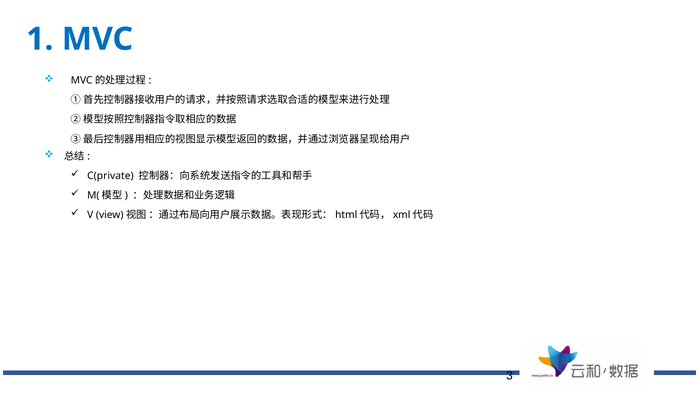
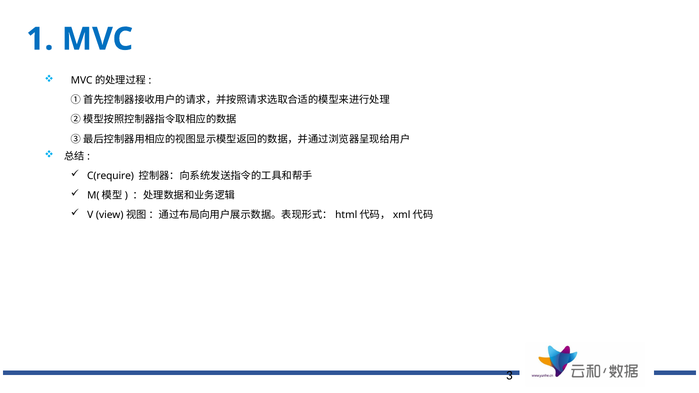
C(private: C(private -> C(require
